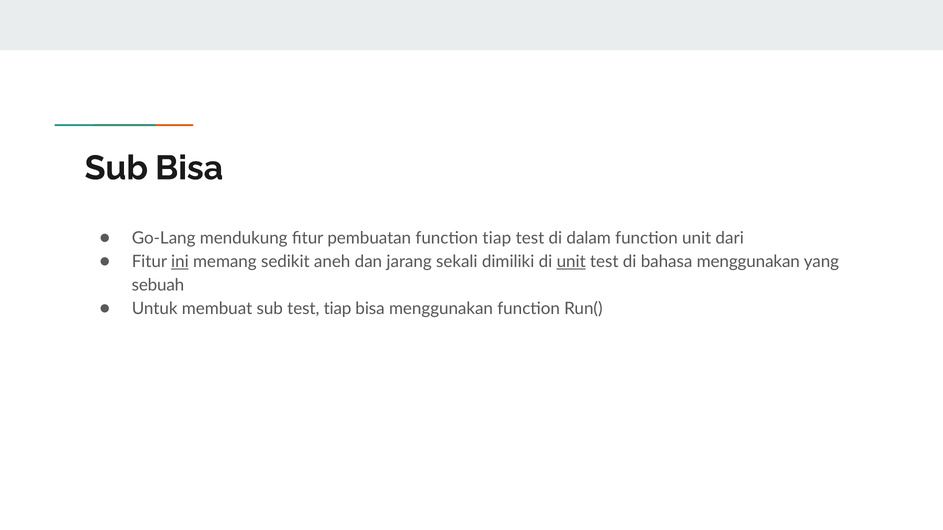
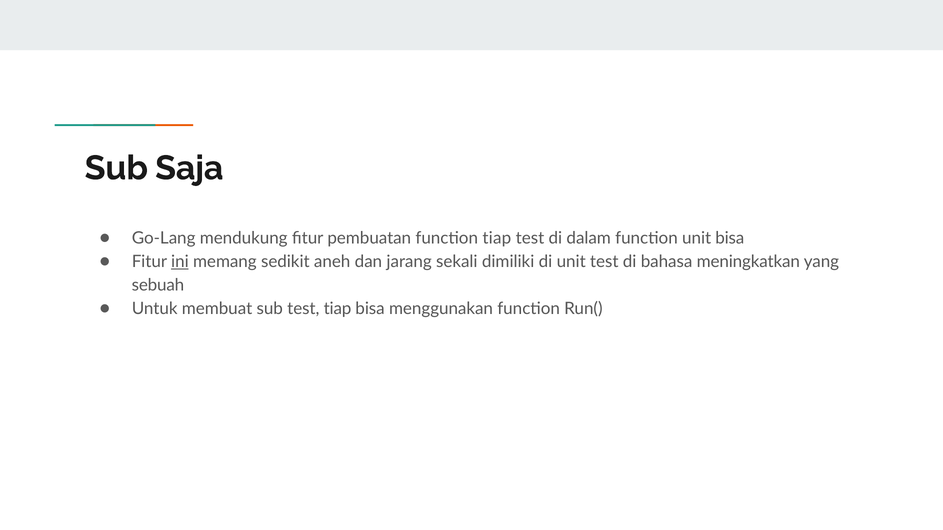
Sub Bisa: Bisa -> Saja
unit dari: dari -> bisa
unit at (571, 262) underline: present -> none
bahasa menggunakan: menggunakan -> meningkatkan
